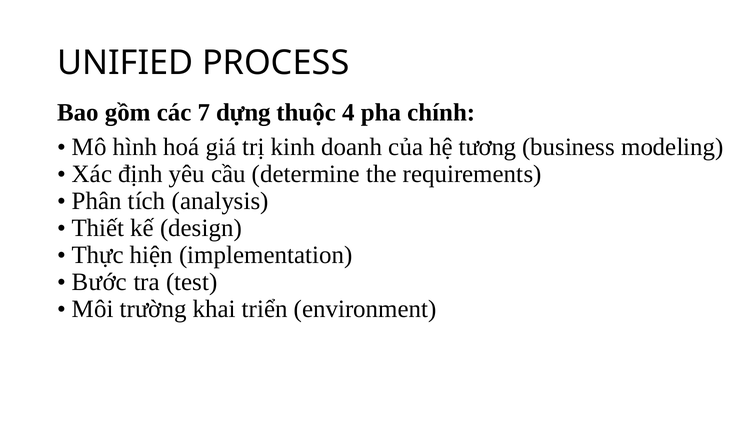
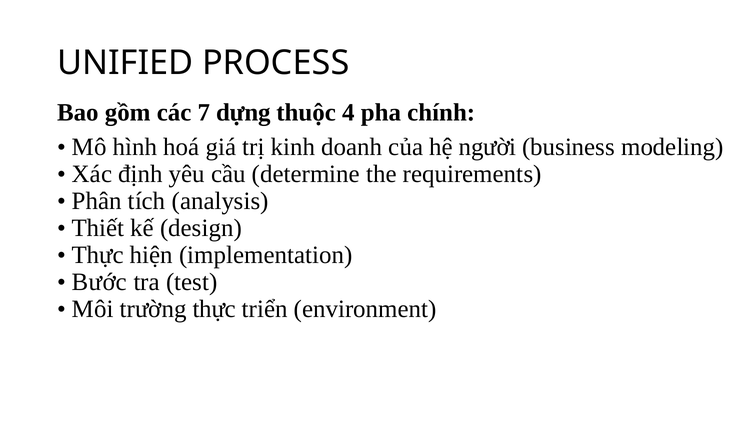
tương: tương -> người
trường khai: khai -> thực
